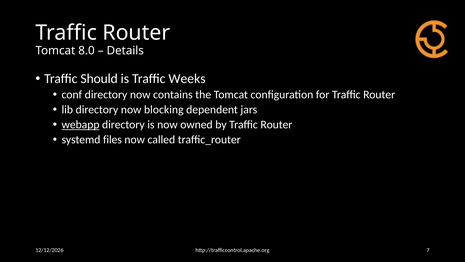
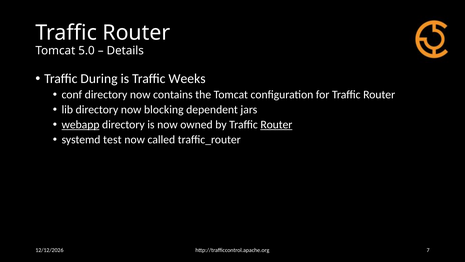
8.0: 8.0 -> 5.0
Should: Should -> During
Router at (276, 125) underline: none -> present
files: files -> test
